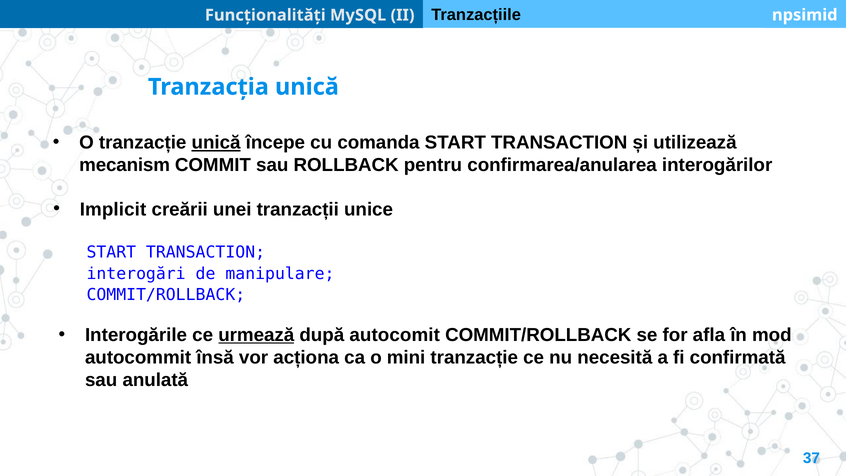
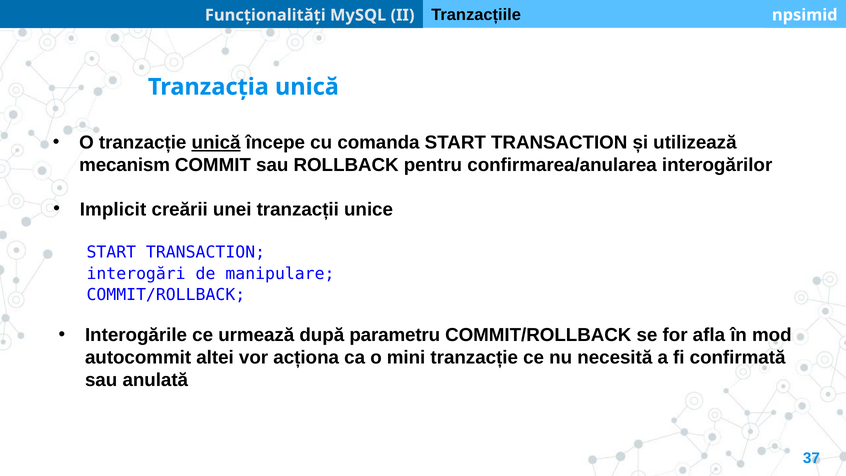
urmează underline: present -> none
autocomit: autocomit -> parametru
însă: însă -> altei
